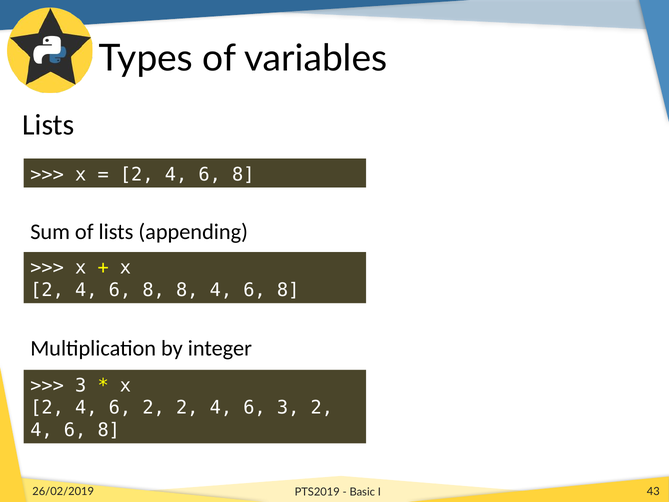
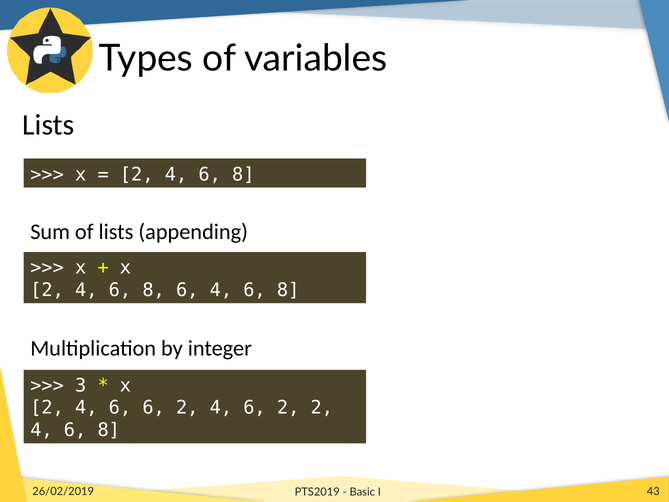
8 8: 8 -> 6
6 2: 2 -> 6
4 6 3: 3 -> 2
